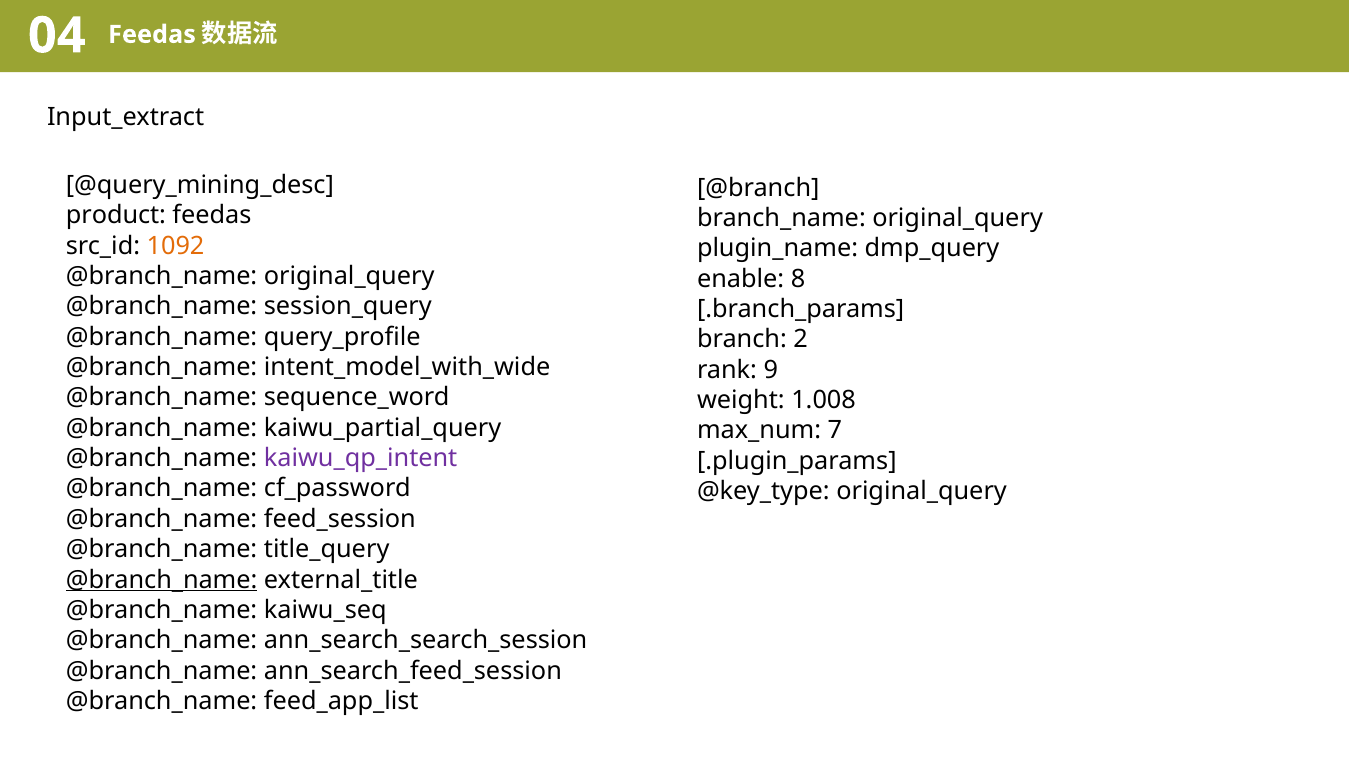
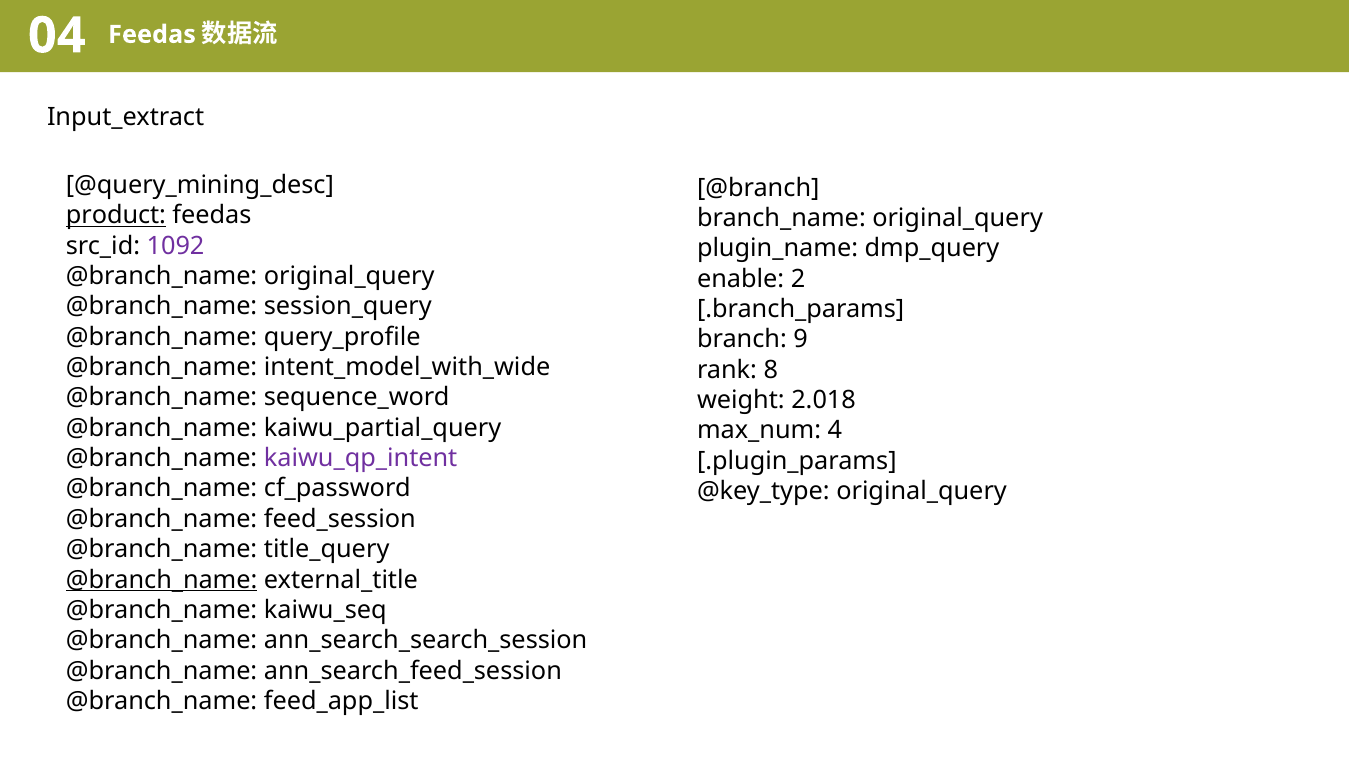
product underline: none -> present
1092 colour: orange -> purple
8: 8 -> 2
2: 2 -> 9
9: 9 -> 8
1.008: 1.008 -> 2.018
7: 7 -> 4
